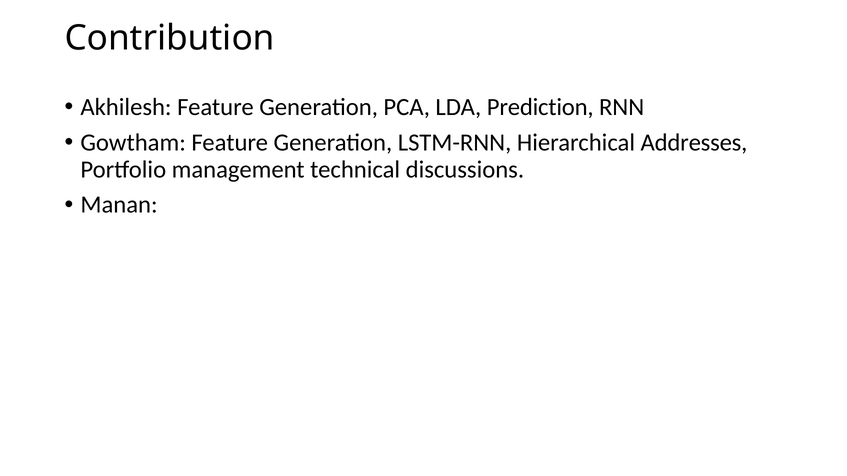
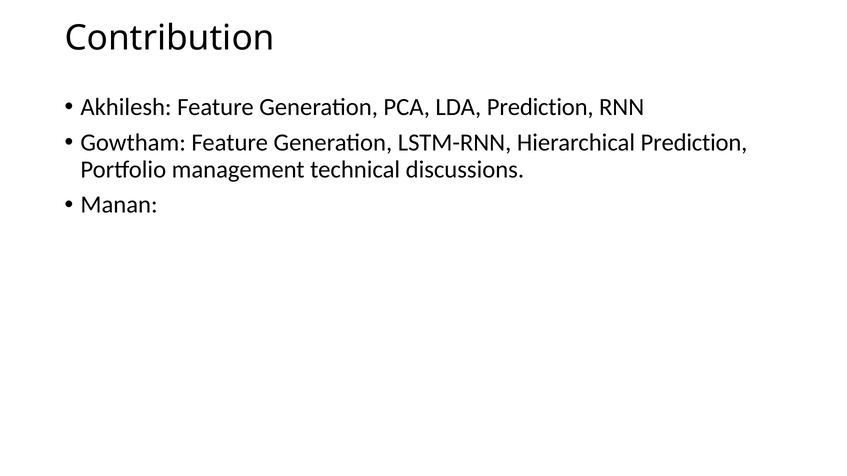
Hierarchical Addresses: Addresses -> Prediction
